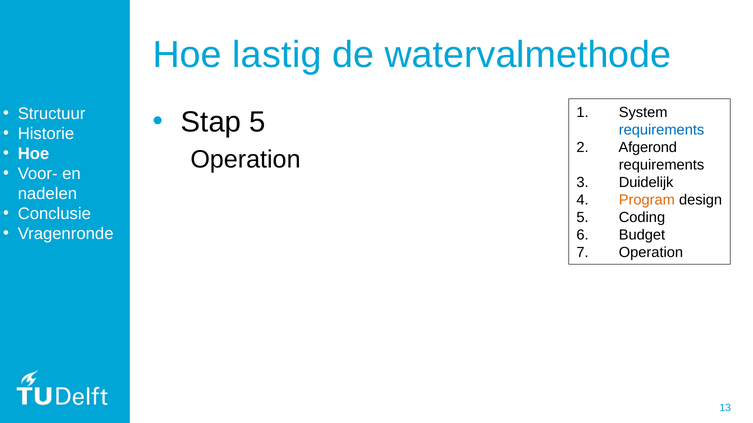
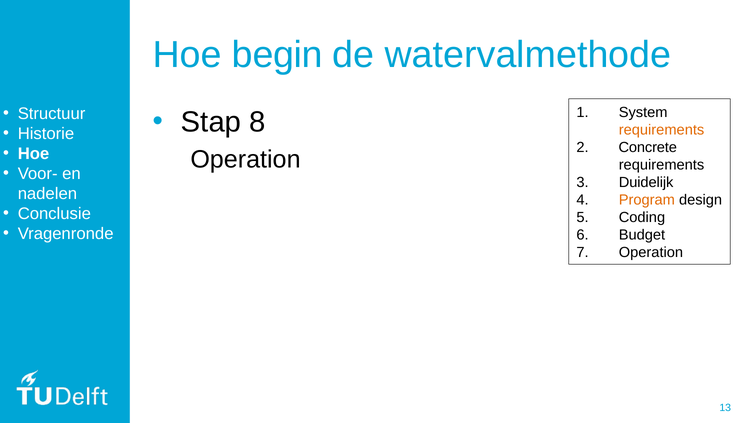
lastig: lastig -> begin
Stap 5: 5 -> 8
requirements at (662, 130) colour: blue -> orange
Afgerond: Afgerond -> Concrete
